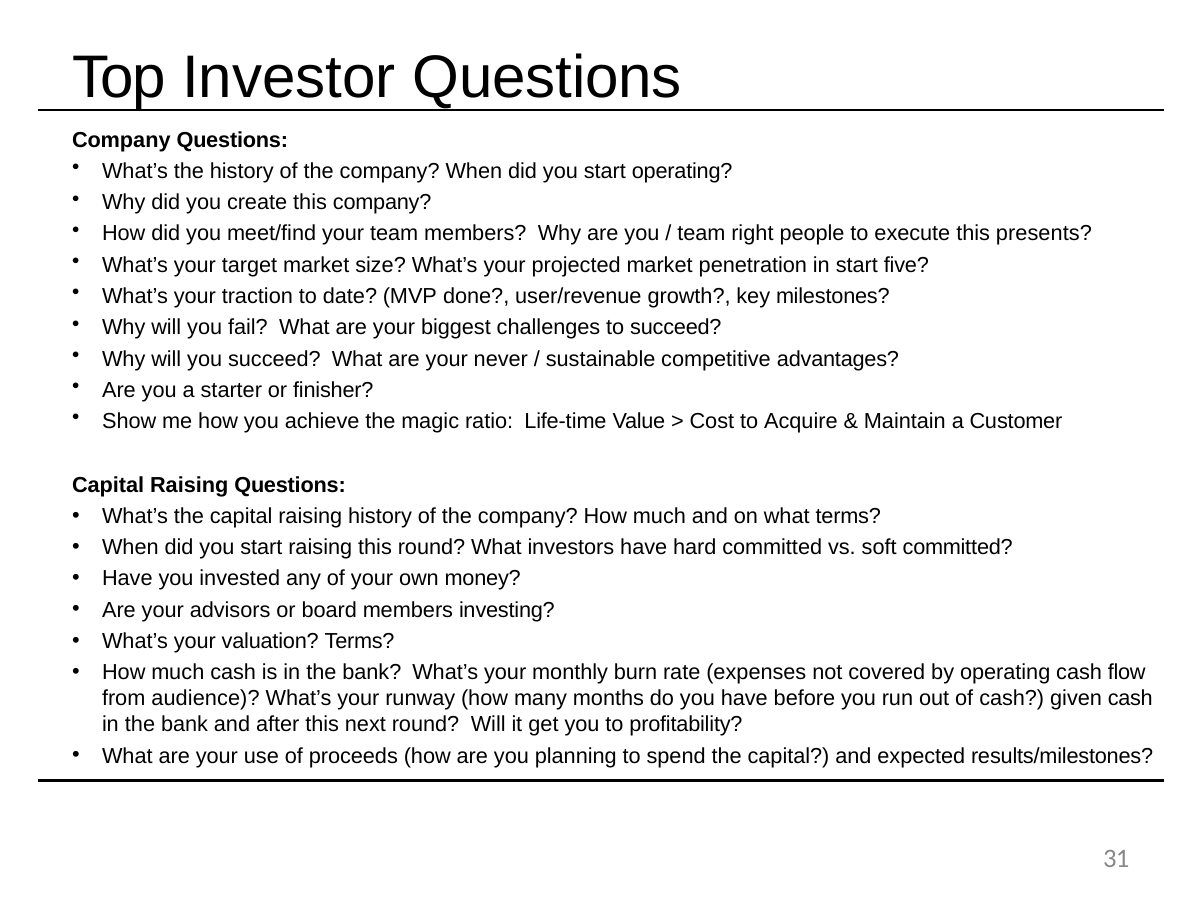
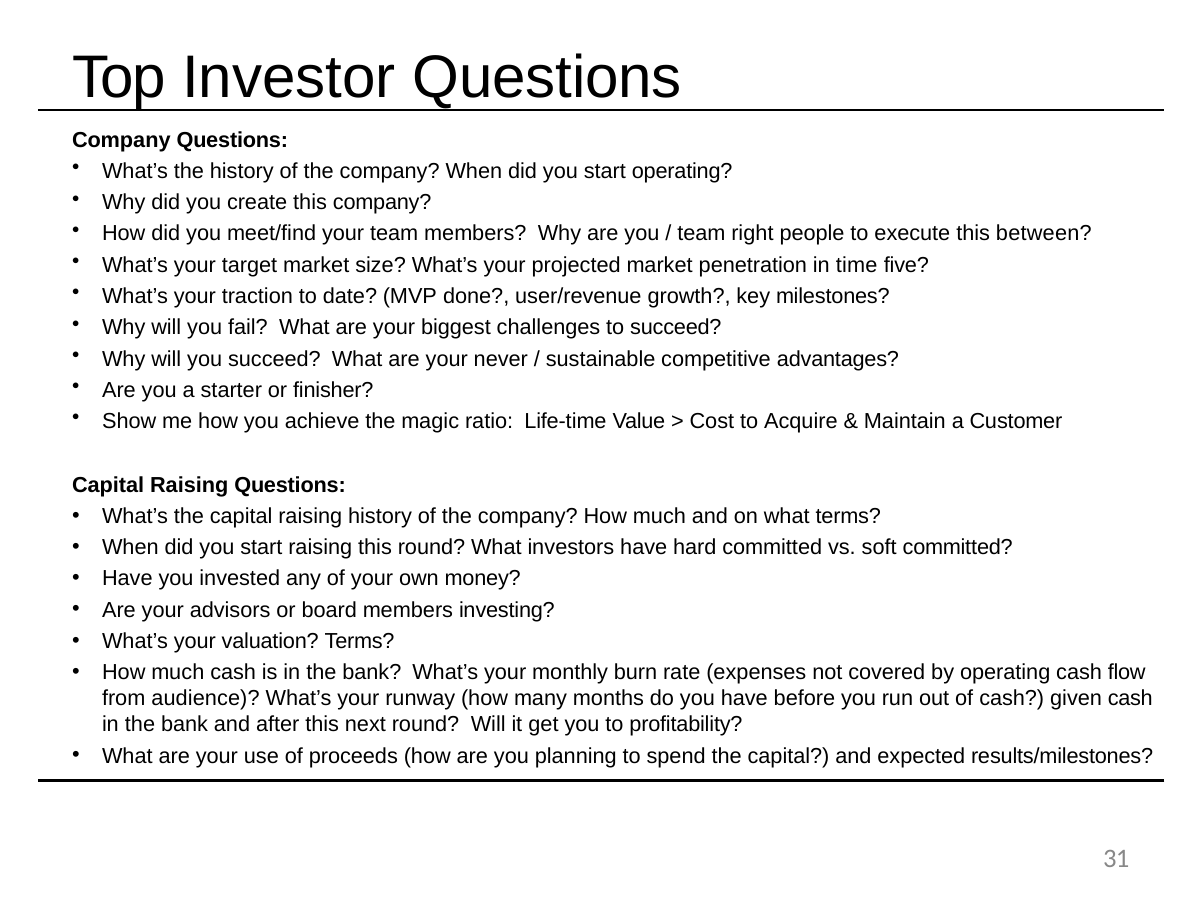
presents: presents -> between
in start: start -> time
